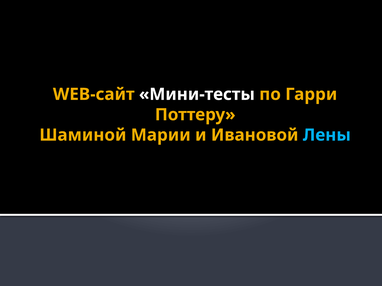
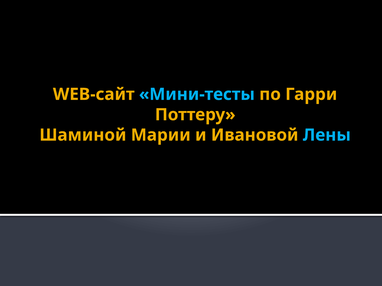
Мини-тесты colour: white -> light blue
